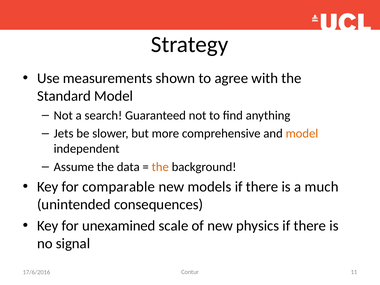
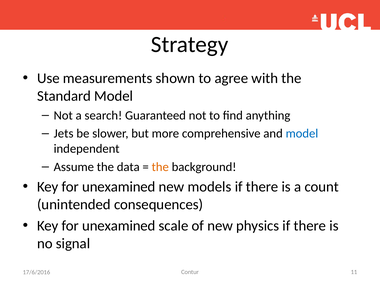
model at (302, 134) colour: orange -> blue
comparable at (119, 187): comparable -> unexamined
much: much -> count
